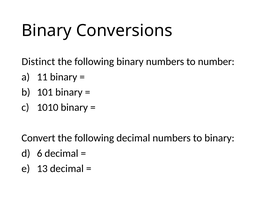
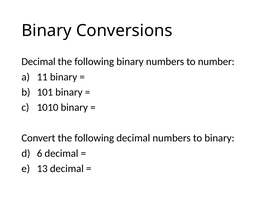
Distinct at (38, 62): Distinct -> Decimal
